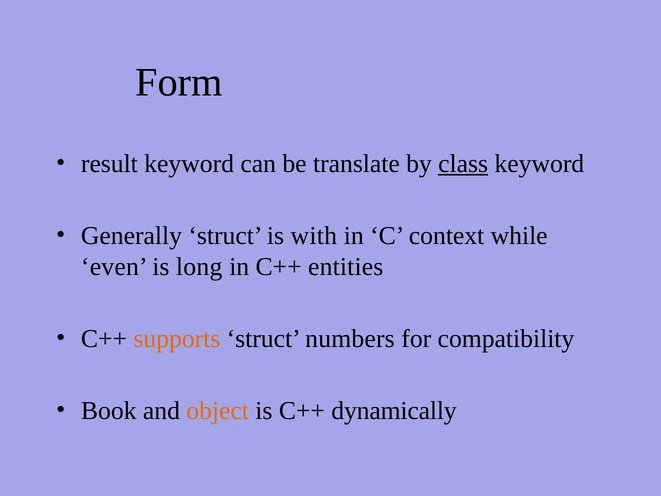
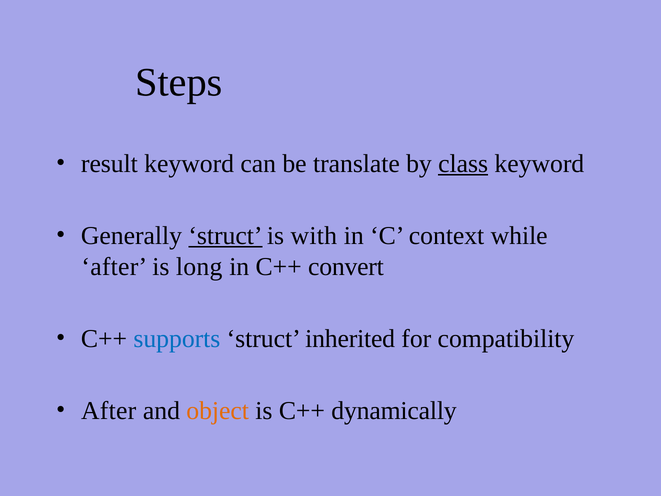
Form: Form -> Steps
struct at (225, 236) underline: none -> present
even at (114, 267): even -> after
entities: entities -> convert
supports colour: orange -> blue
numbers: numbers -> inherited
Book at (109, 411): Book -> After
